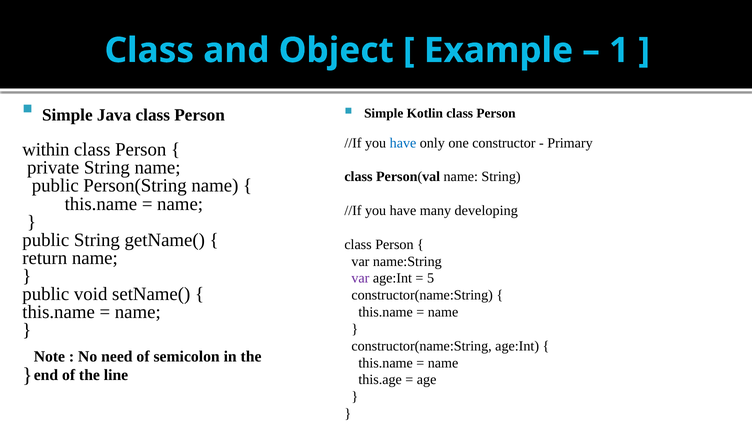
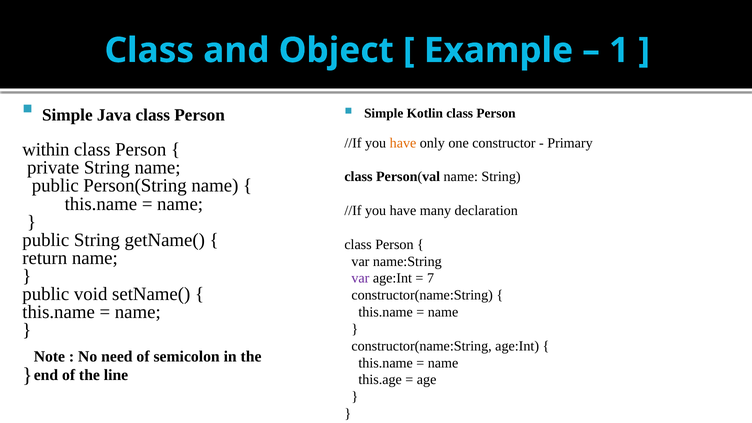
have at (403, 143) colour: blue -> orange
developing: developing -> declaration
5: 5 -> 7
